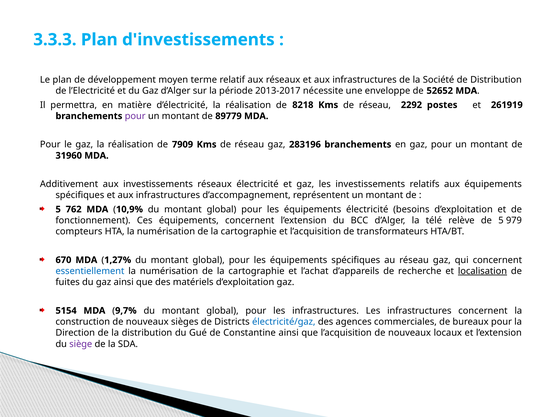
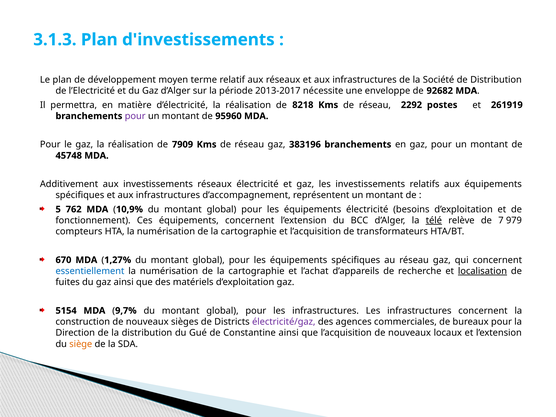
3.3.3: 3.3.3 -> 3.1.3
52652: 52652 -> 92682
89779: 89779 -> 95960
283196: 283196 -> 383196
31960: 31960 -> 45748
télé underline: none -> present
de 5: 5 -> 7
électricité/gaz colour: blue -> purple
siège colour: purple -> orange
